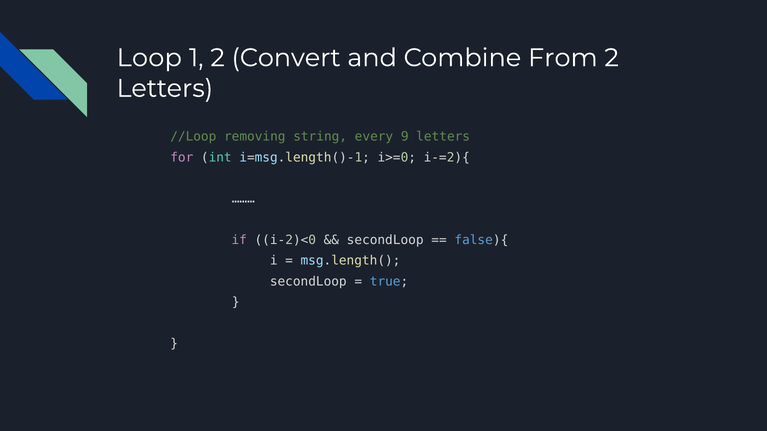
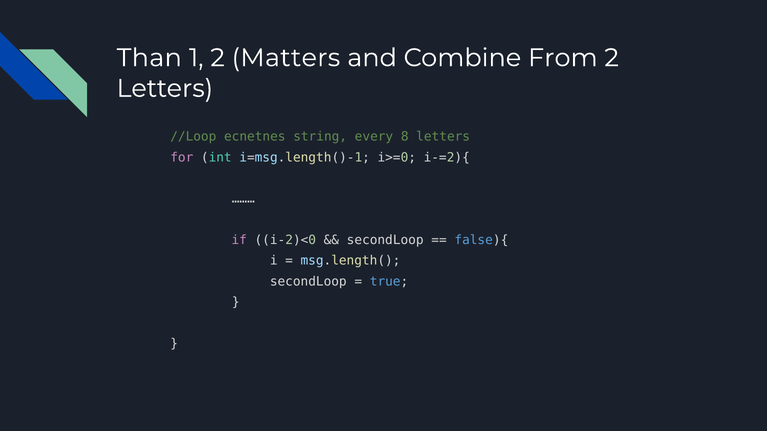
Loop: Loop -> Than
Convert: Convert -> Matters
removing: removing -> ecnetnes
9: 9 -> 8
